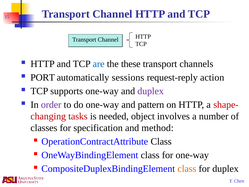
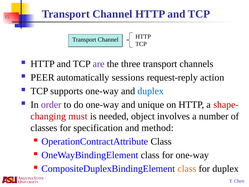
are colour: blue -> purple
these: these -> three
PORT: PORT -> PEER
duplex at (151, 91) colour: purple -> blue
pattern: pattern -> unique
tasks: tasks -> must
